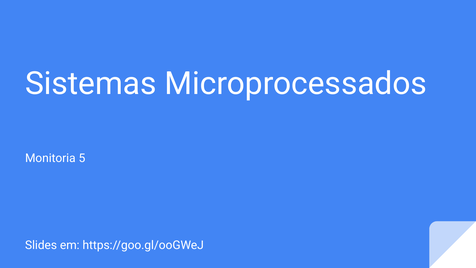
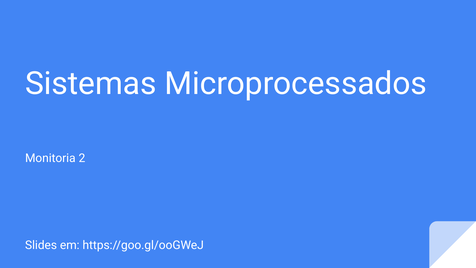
5: 5 -> 2
